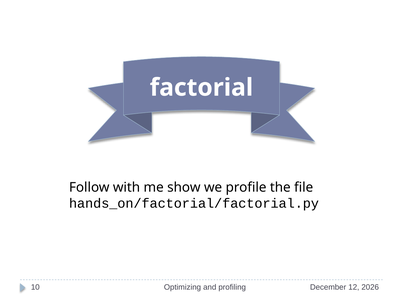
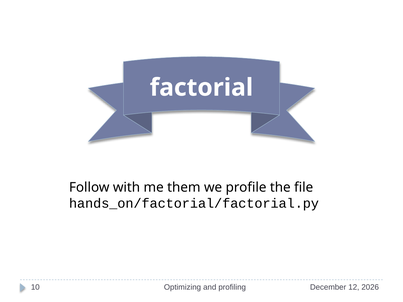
show: show -> them
